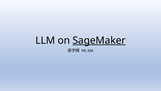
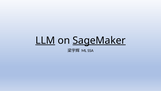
LLM underline: none -> present
